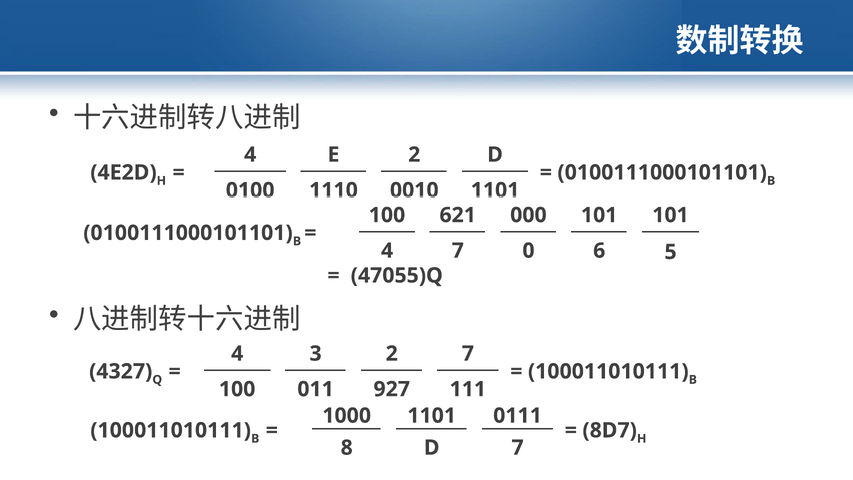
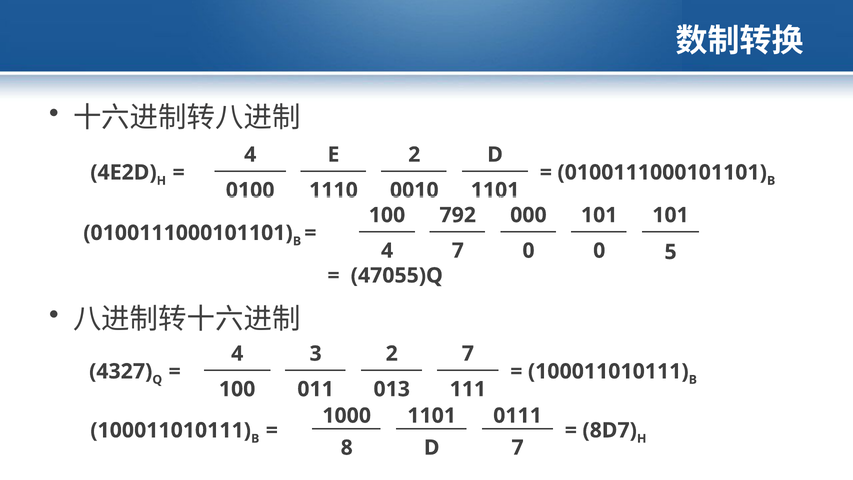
621: 621 -> 792
0 6: 6 -> 0
927: 927 -> 013
